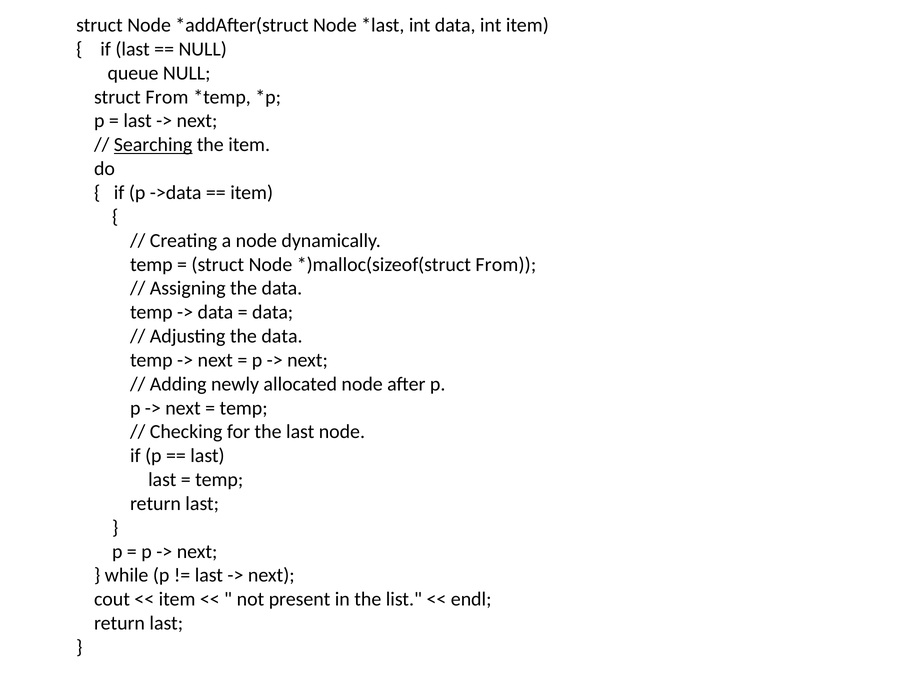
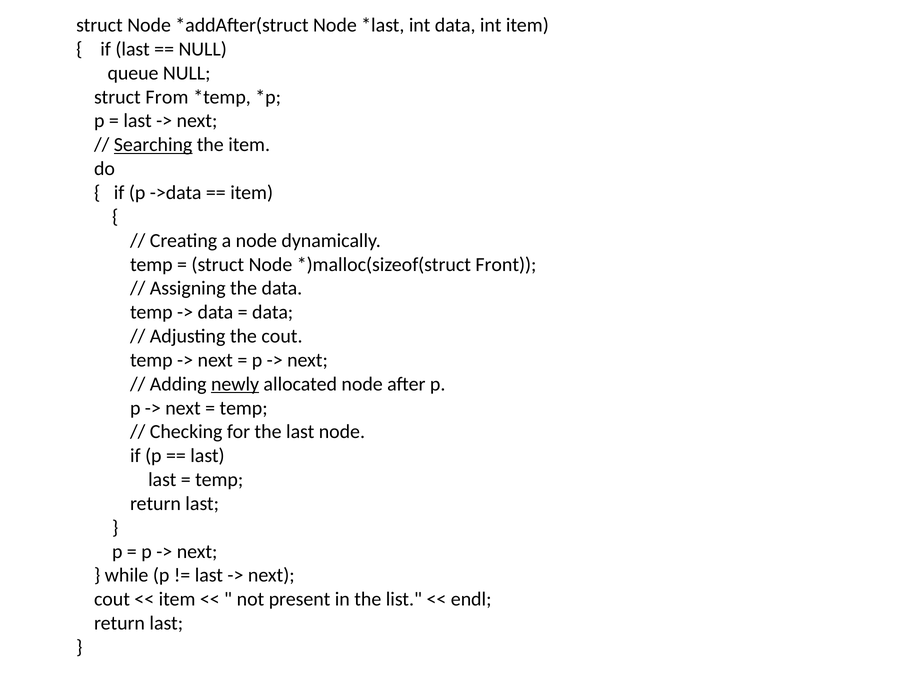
From at (506, 265): From -> Front
Adjusting the data: data -> cout
newly underline: none -> present
